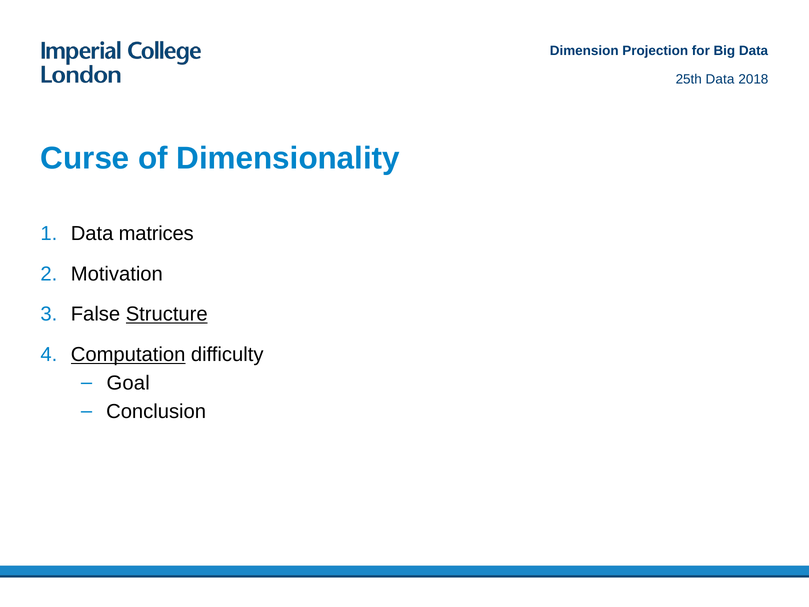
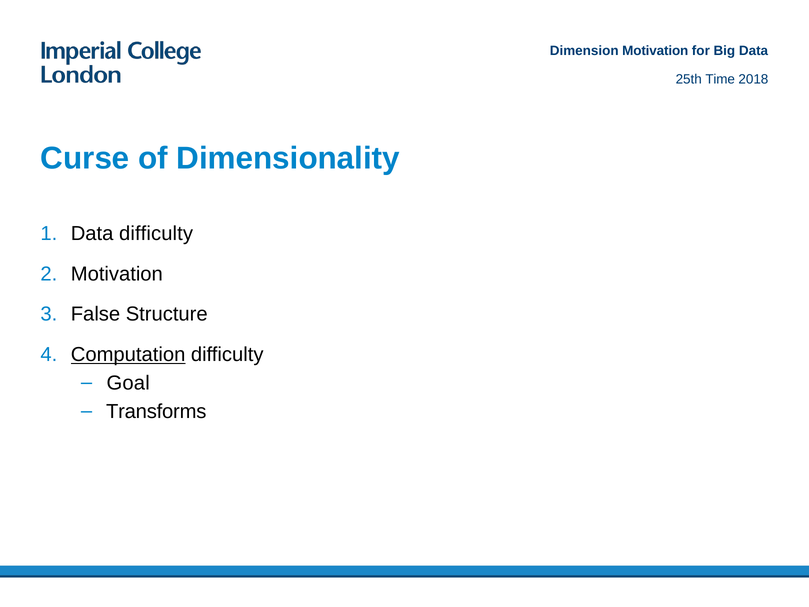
Dimension Projection: Projection -> Motivation
25th Data: Data -> Time
Data matrices: matrices -> difficulty
Structure underline: present -> none
Conclusion: Conclusion -> Transforms
